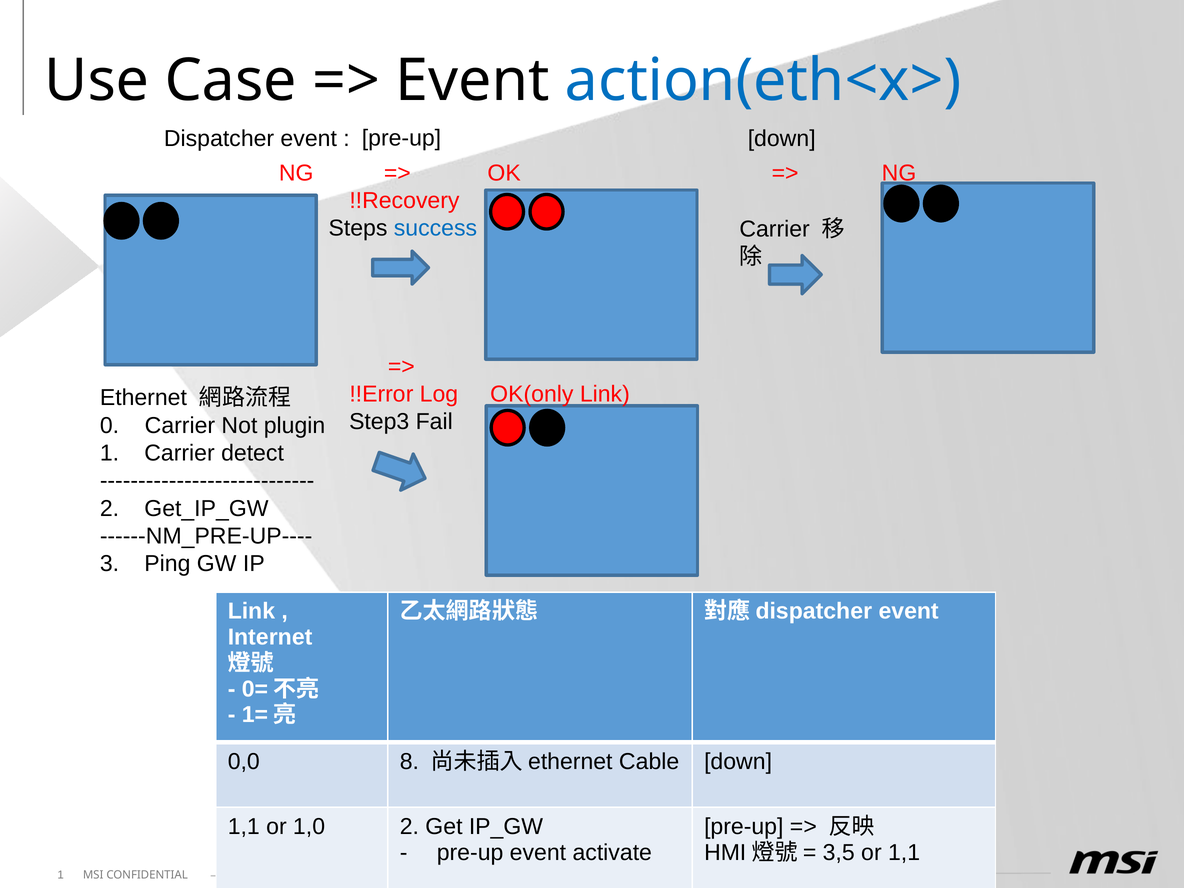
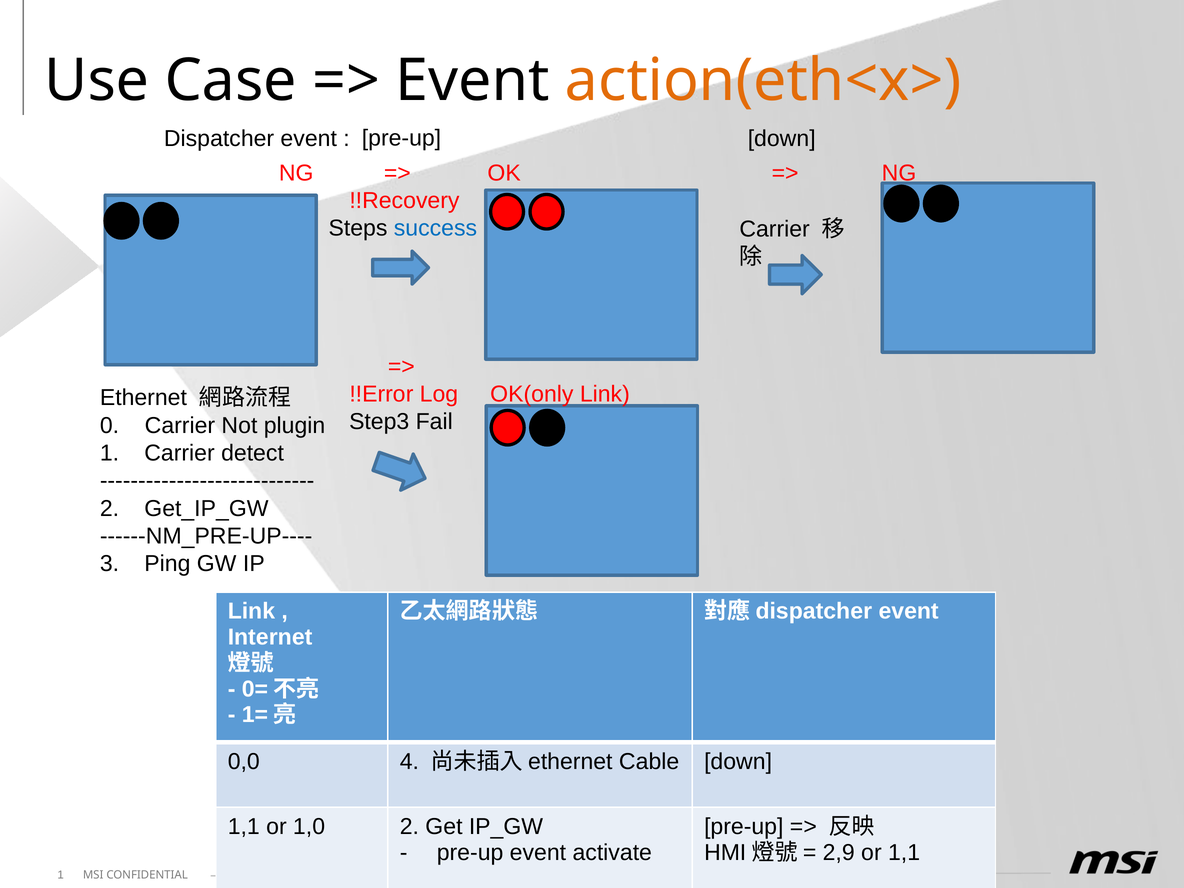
action(eth<x> colour: blue -> orange
8: 8 -> 4
3,5: 3,5 -> 2,9
